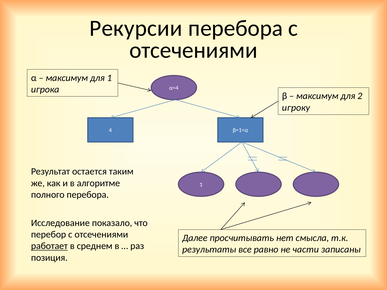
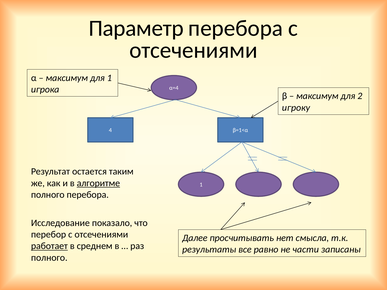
Рекурсии: Рекурсии -> Параметр
алгоритме underline: none -> present
позиция at (49, 258): позиция -> полного
